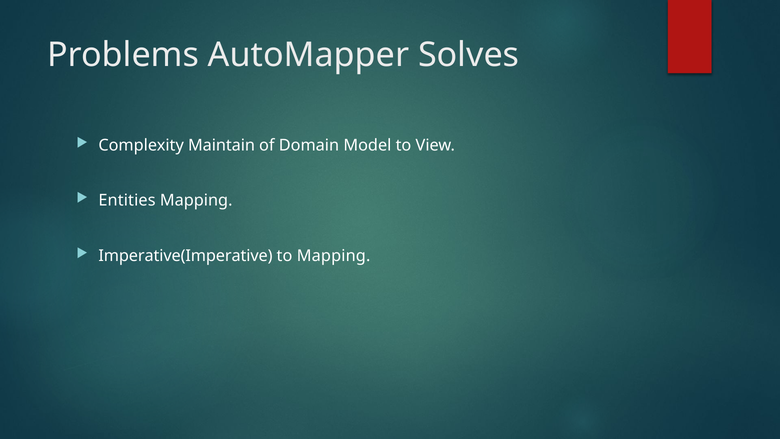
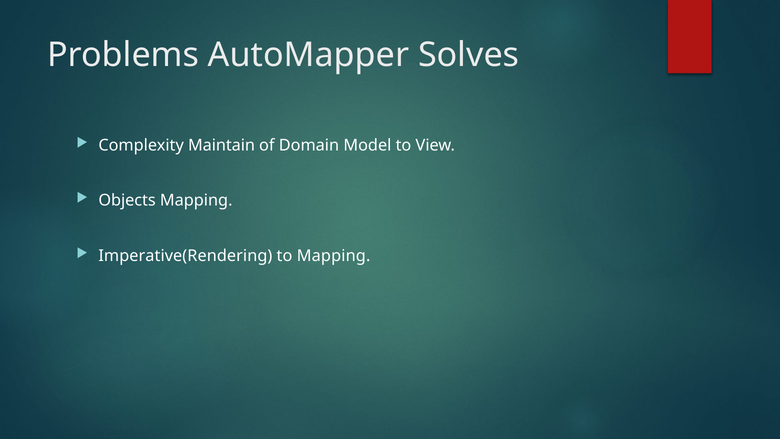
Entities: Entities -> Objects
Imperative(Imperative: Imperative(Imperative -> Imperative(Rendering
